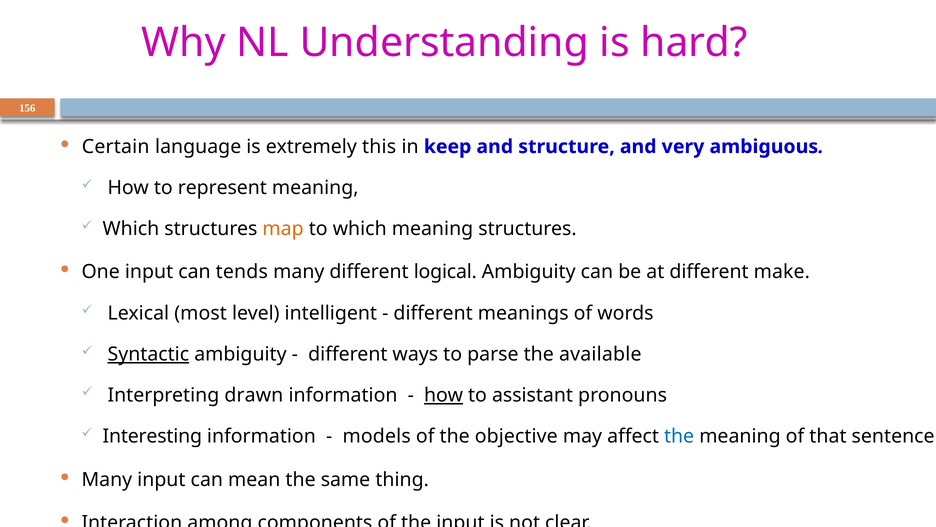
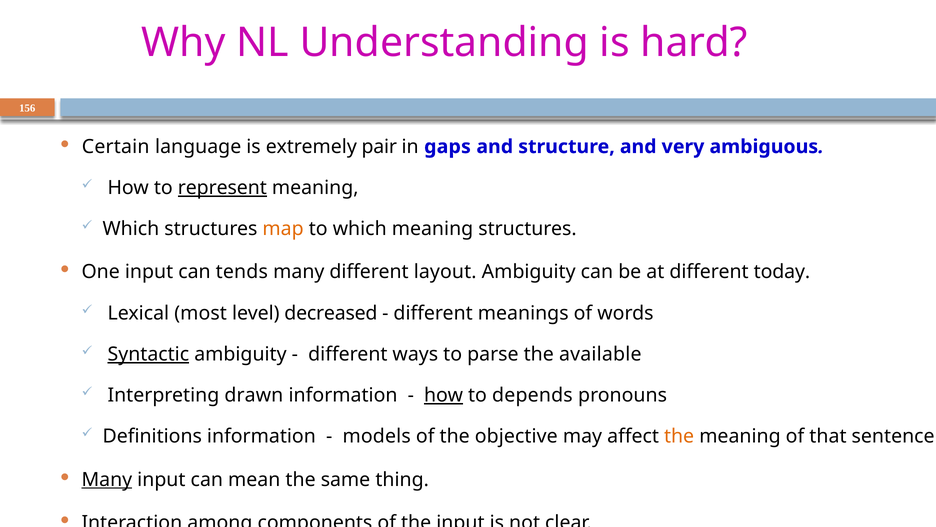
this: this -> pair
keep: keep -> gaps
represent underline: none -> present
logical: logical -> layout
make: make -> today
intelligent: intelligent -> decreased
assistant: assistant -> depends
Interesting: Interesting -> Definitions
the at (679, 436) colour: blue -> orange
Many at (107, 479) underline: none -> present
